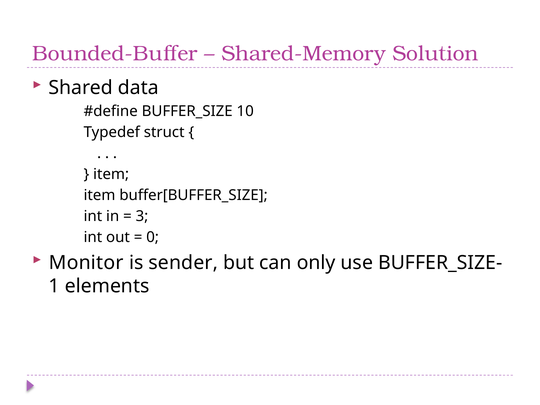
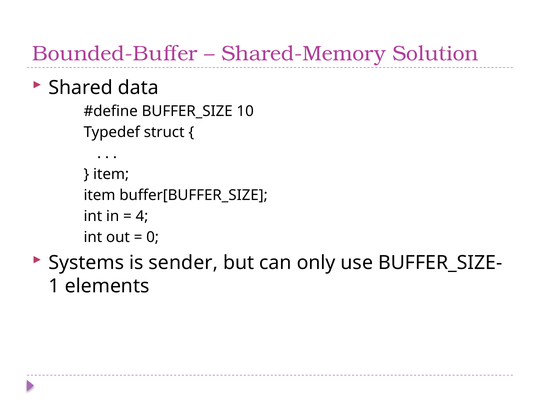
3: 3 -> 4
Monitor: Monitor -> Systems
